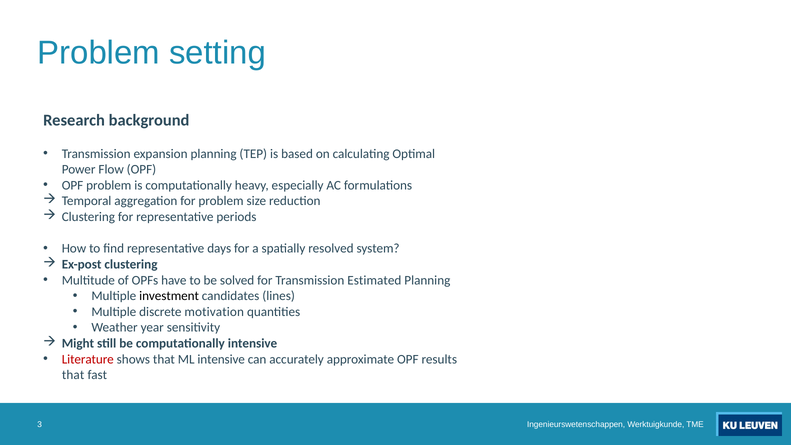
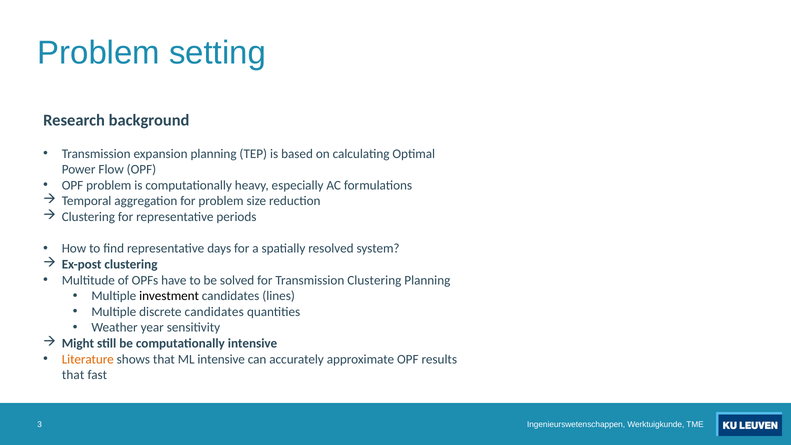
Transmission Estimated: Estimated -> Clustering
discrete motivation: motivation -> candidates
Literature colour: red -> orange
